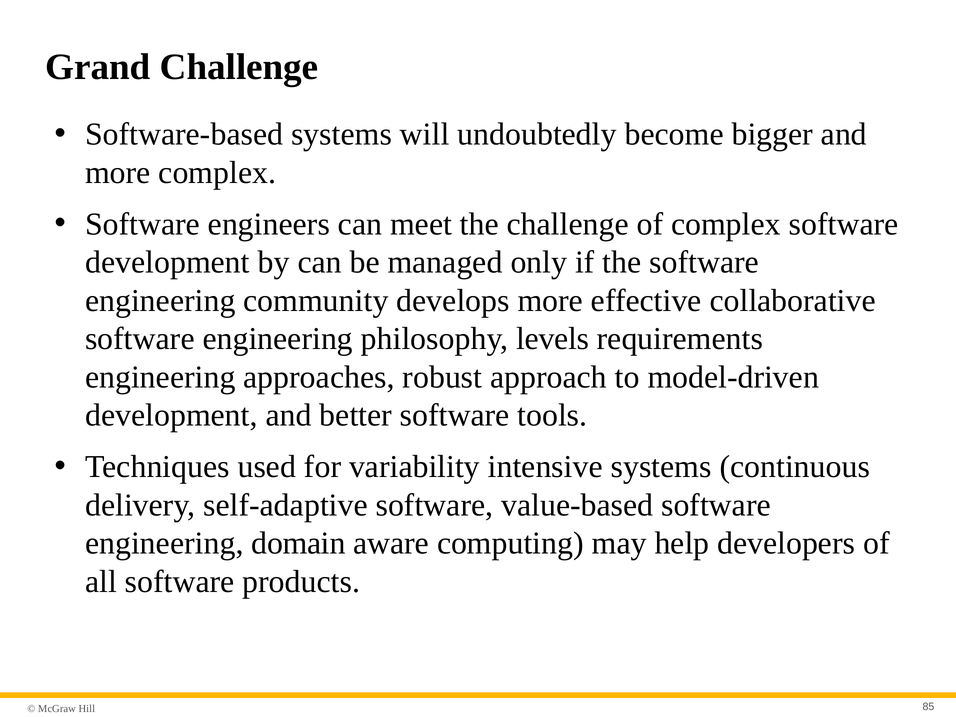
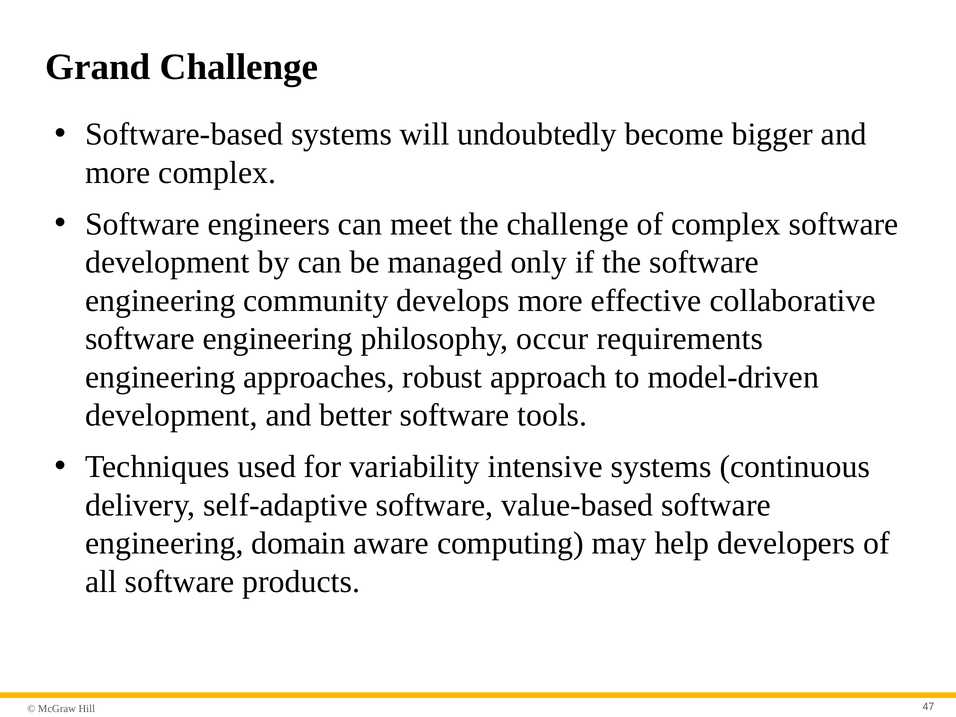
levels: levels -> occur
85: 85 -> 47
